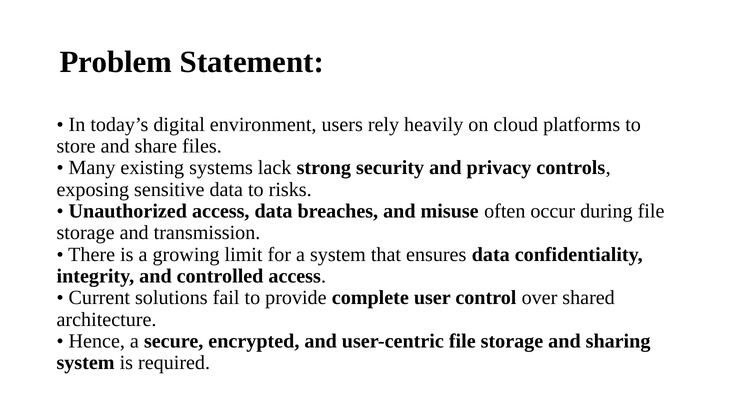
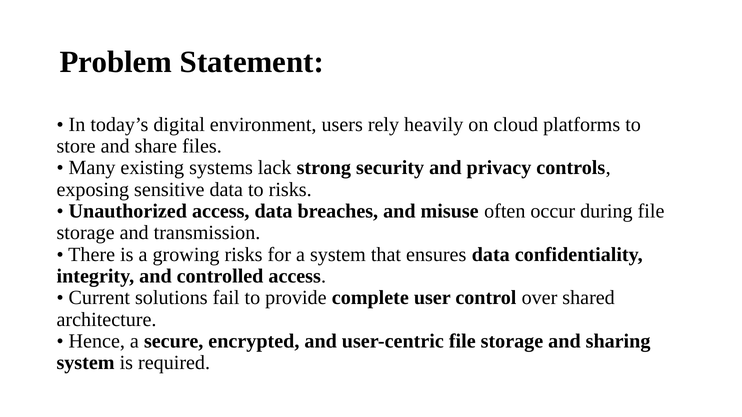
growing limit: limit -> risks
